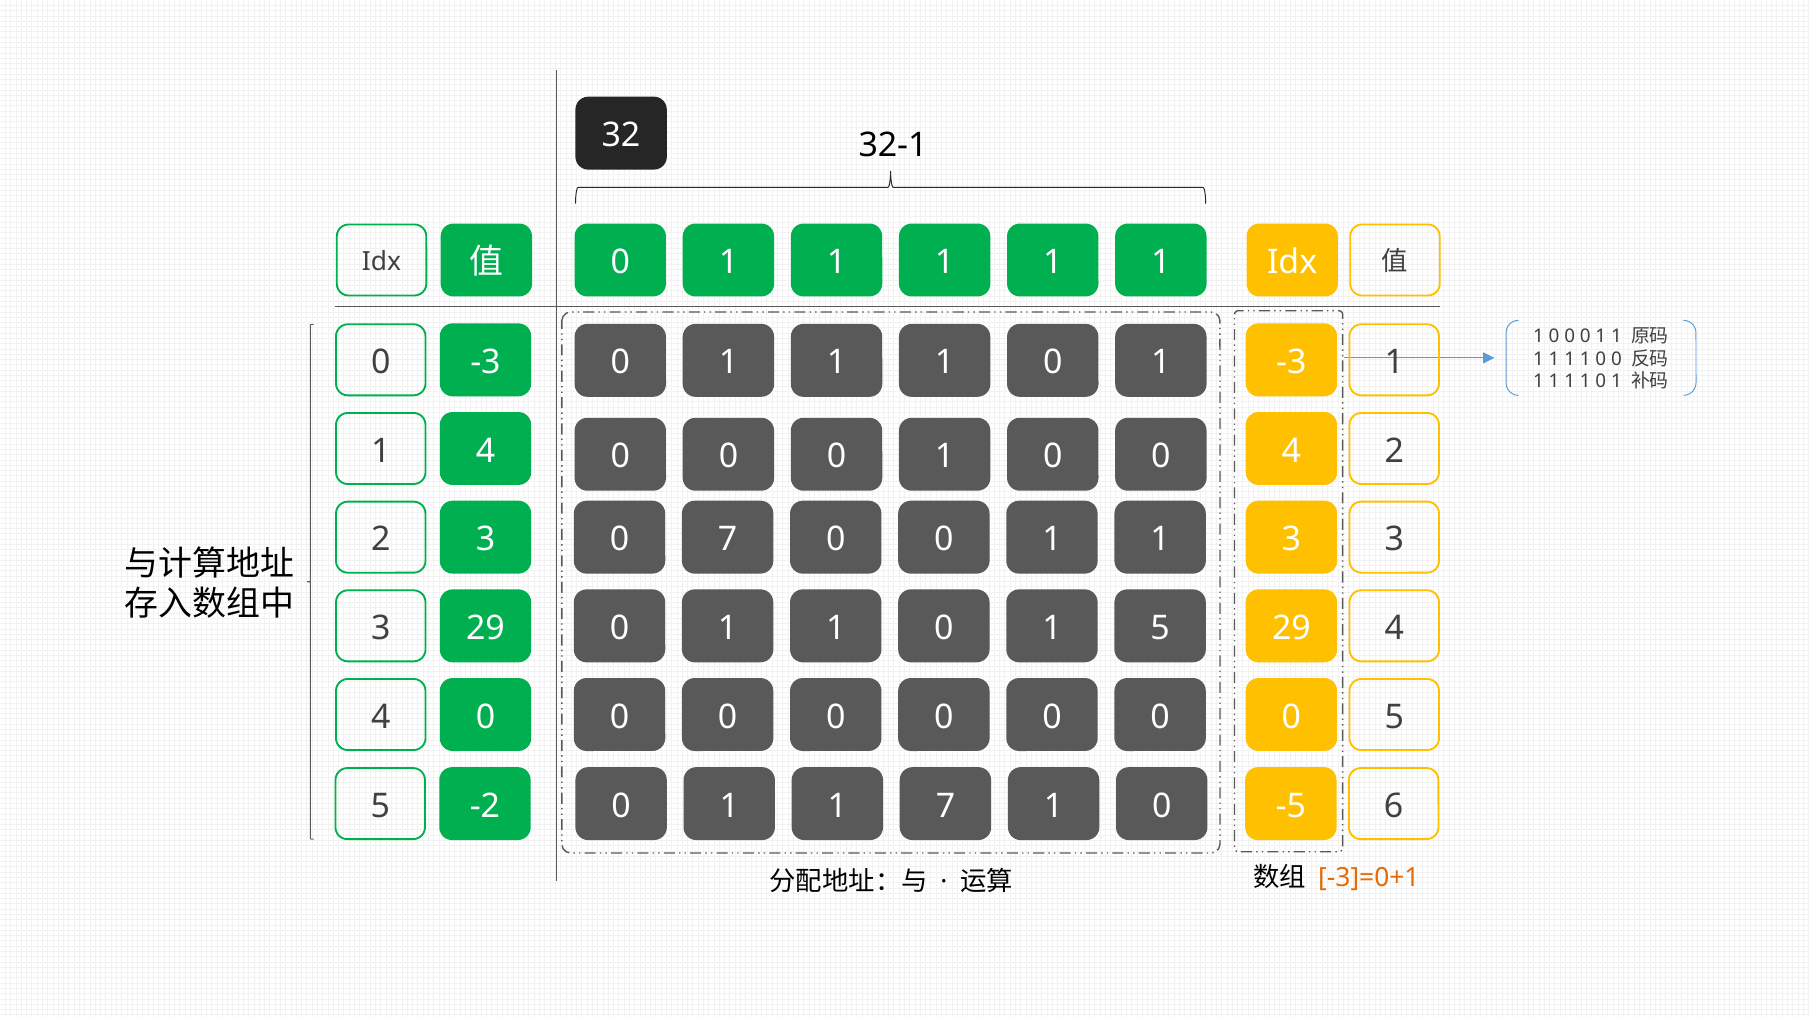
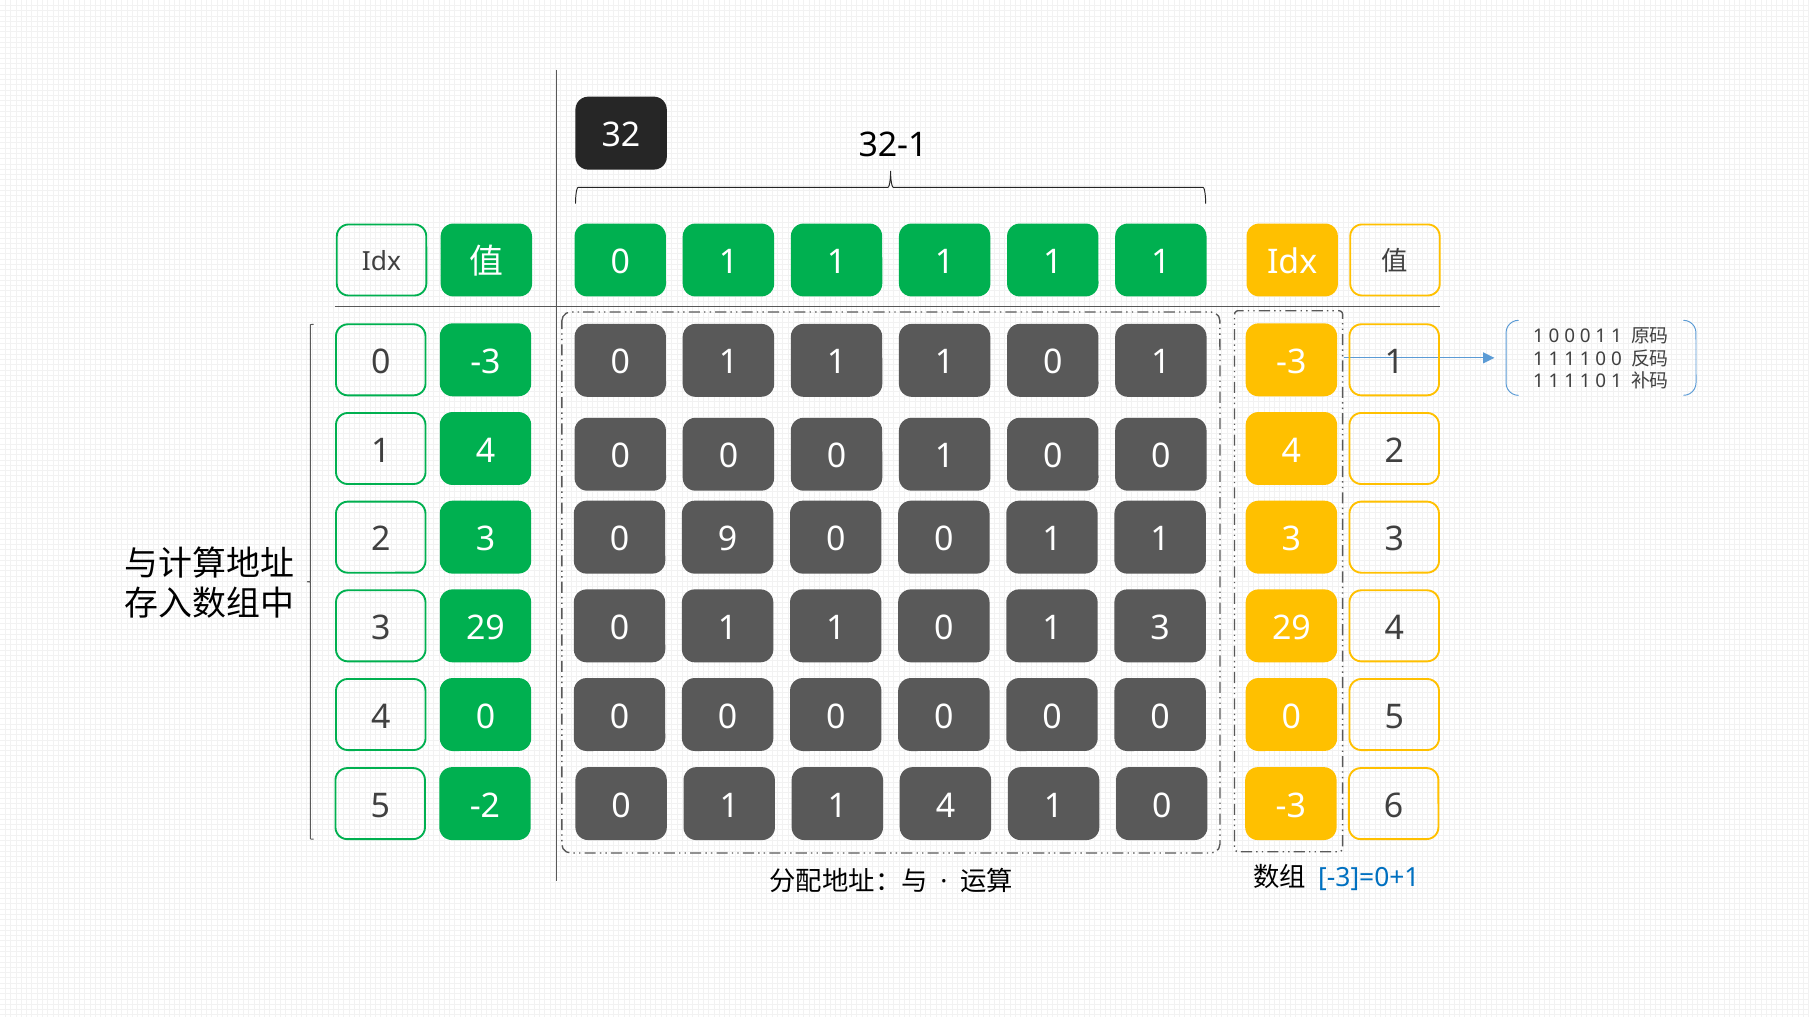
0 7: 7 -> 9
1 5: 5 -> 3
1 7: 7 -> 4
-5 at (1291, 806): -5 -> -3
-3]=0+1 colour: orange -> blue
